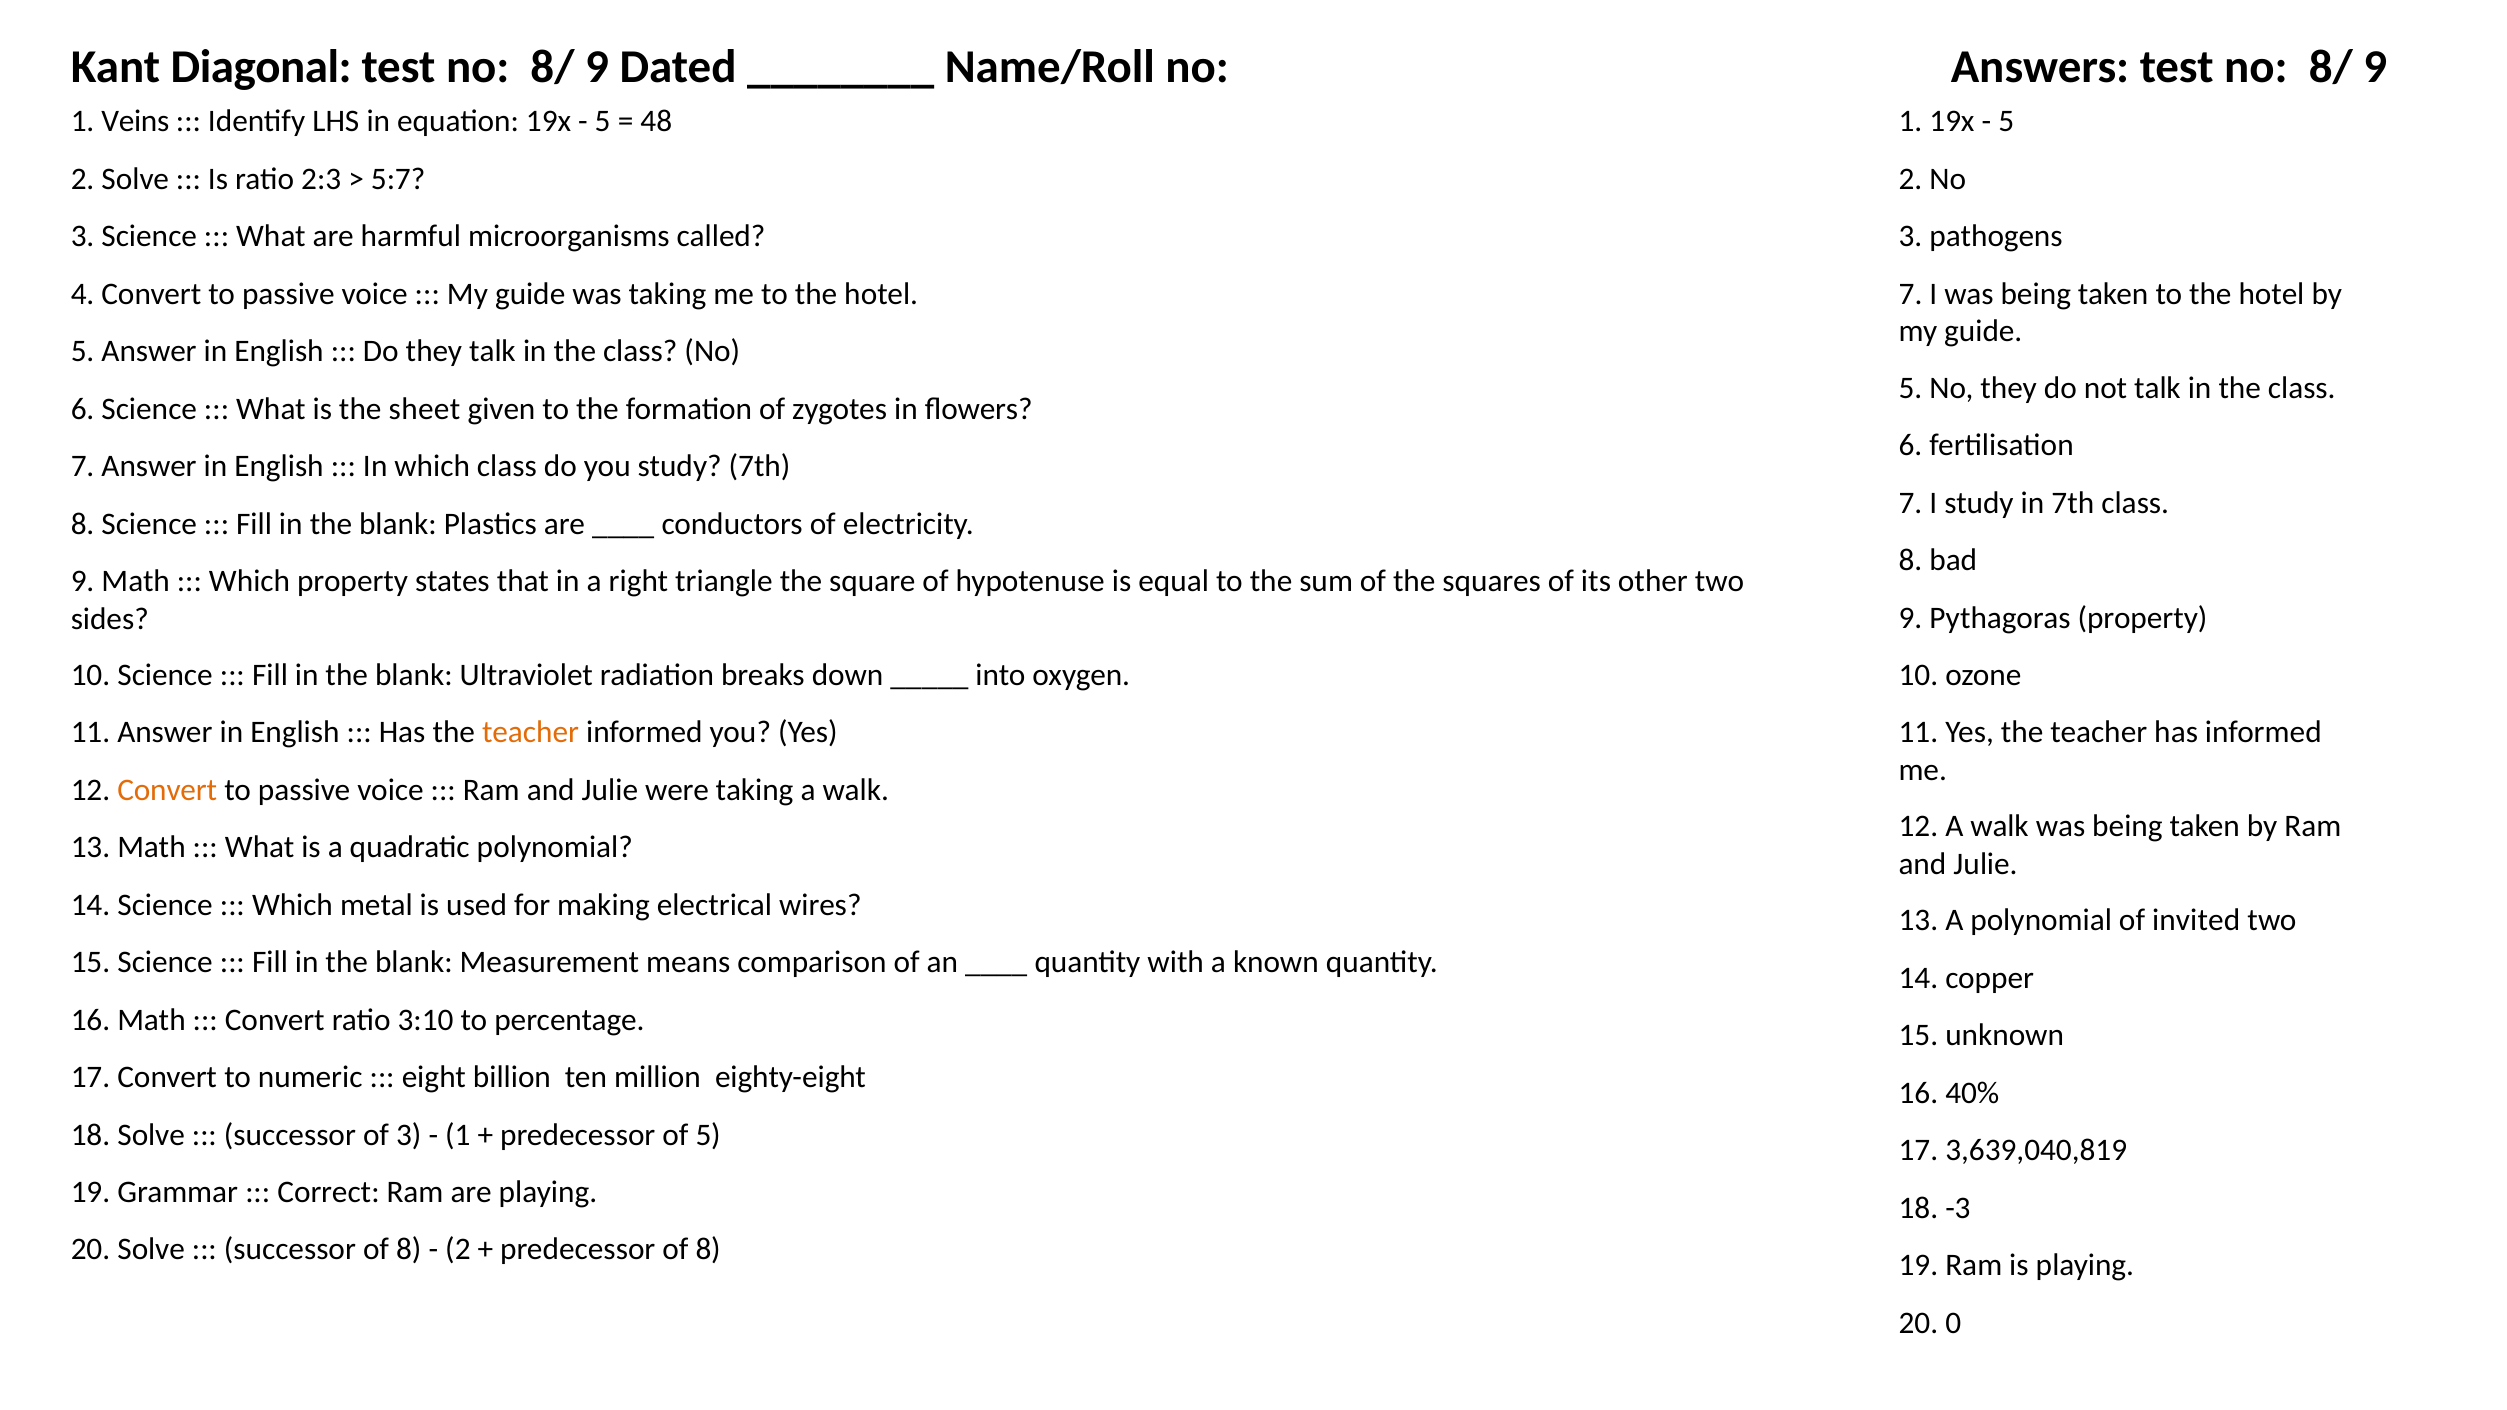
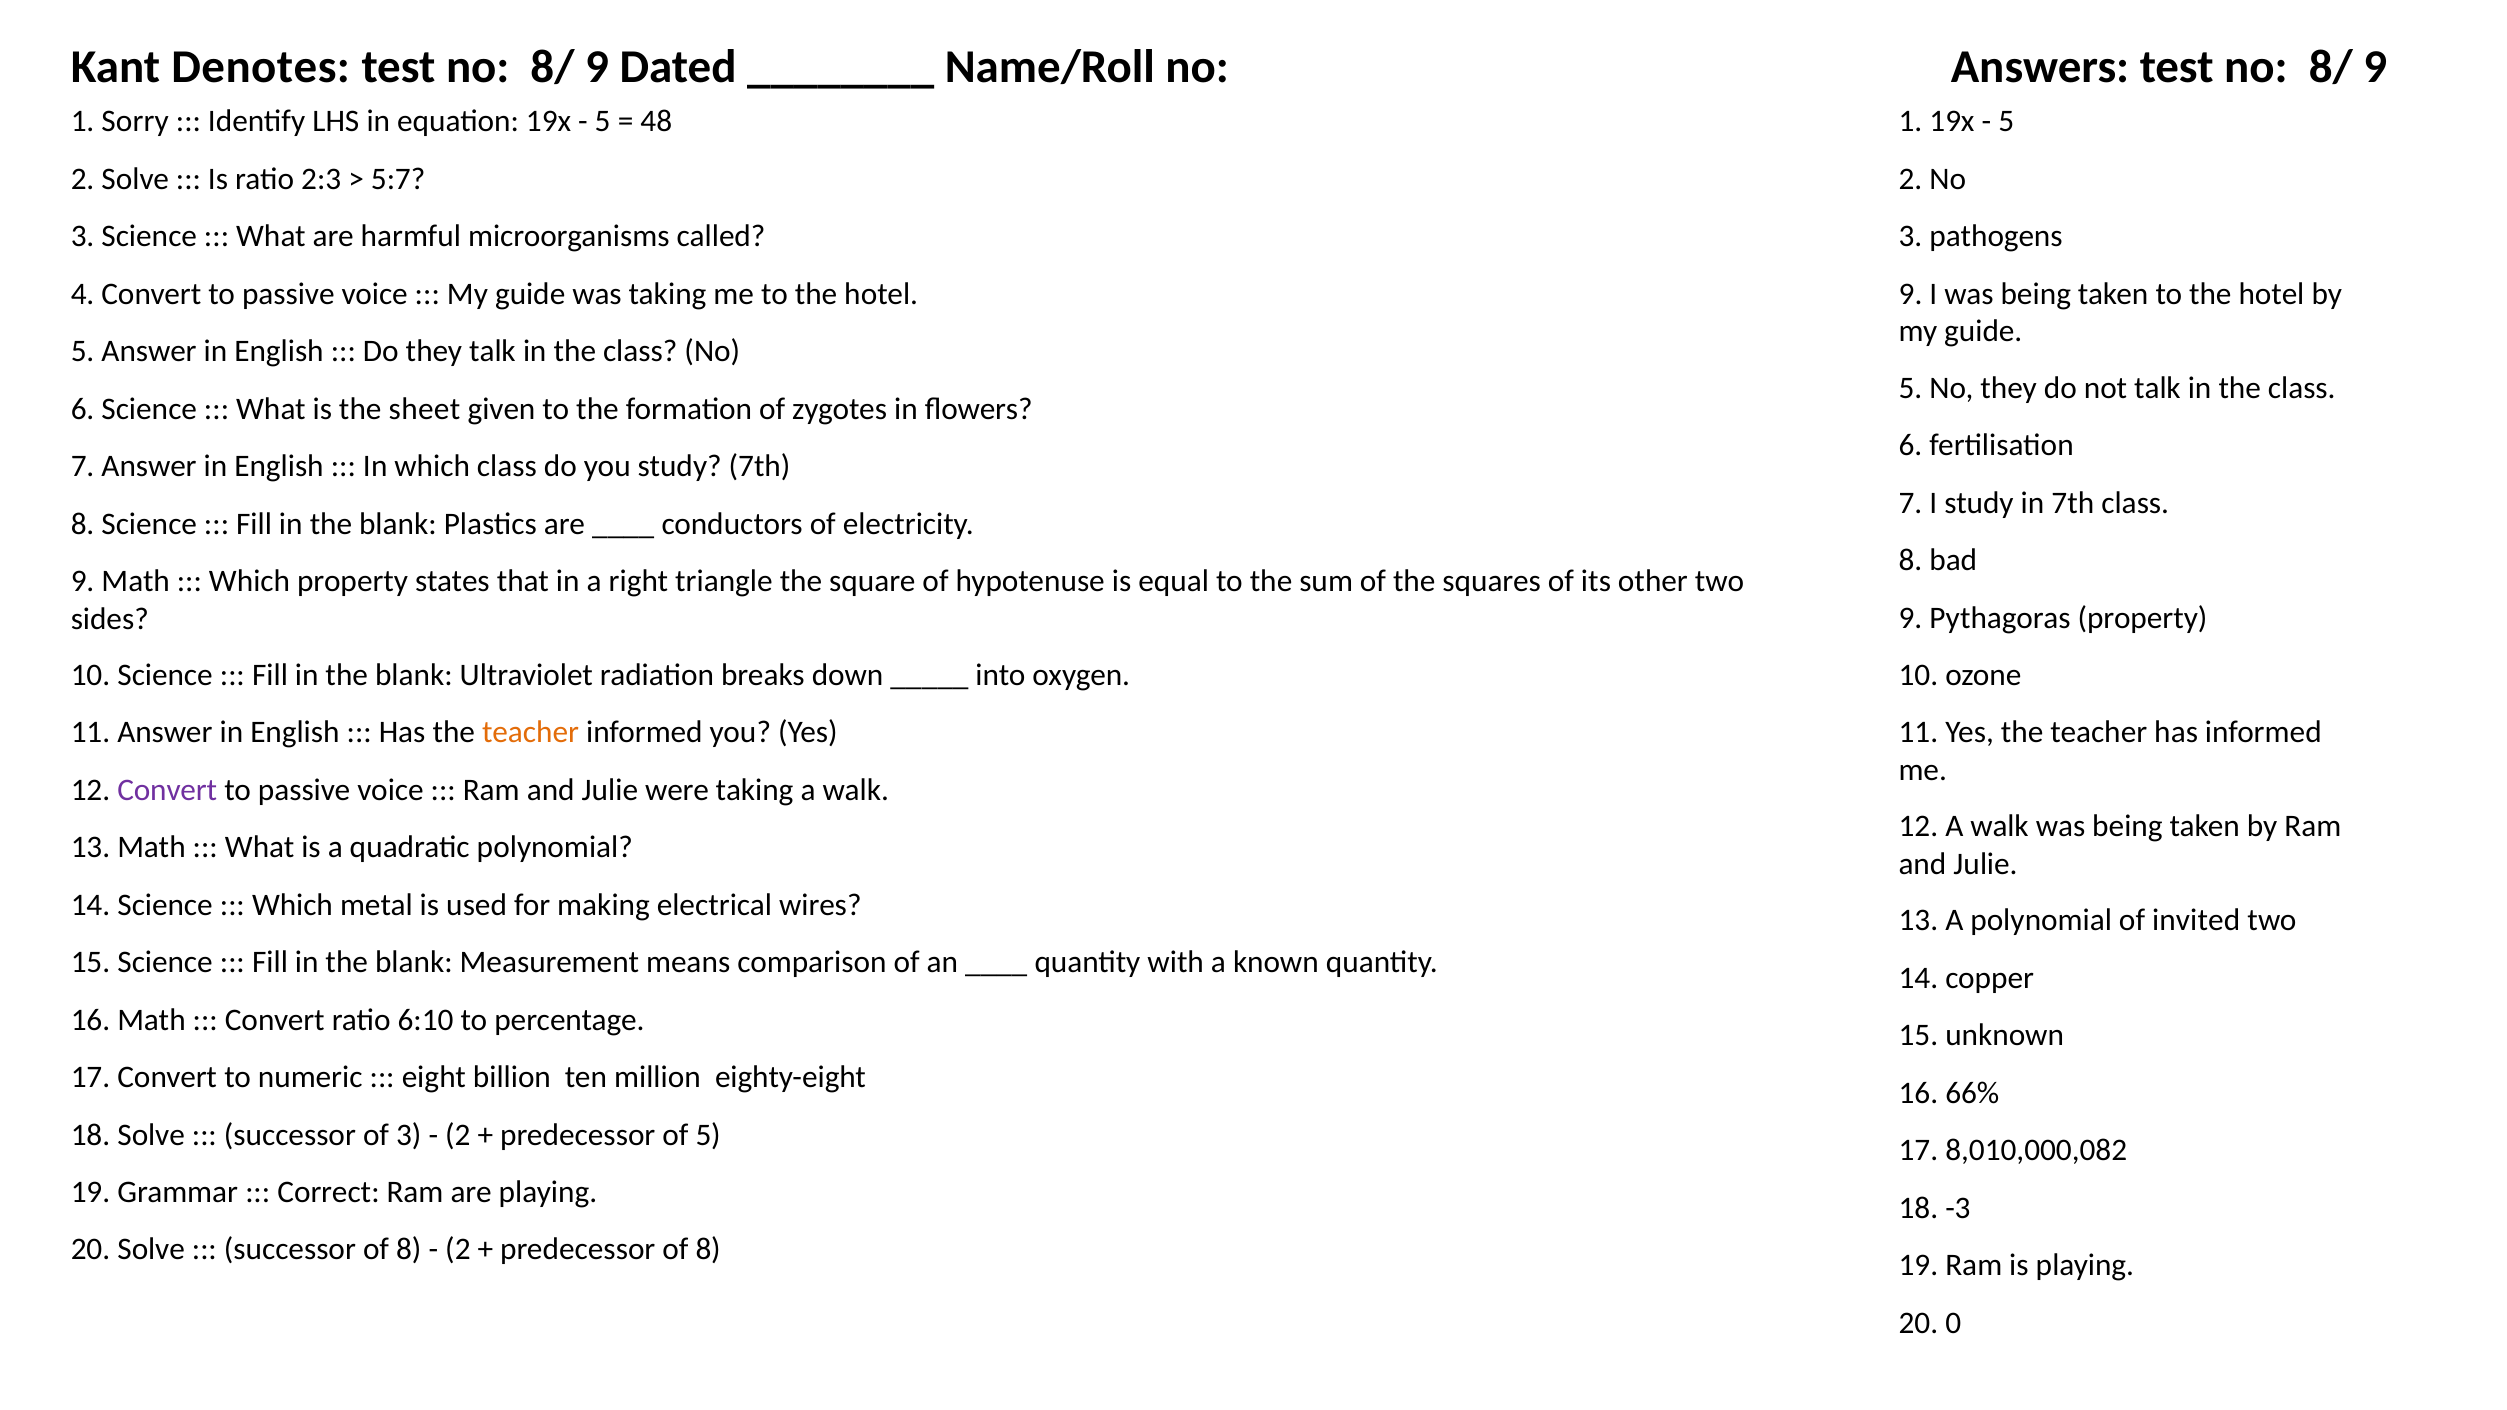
Diagonal: Diagonal -> Denotes
Veins: Veins -> Sorry
hotel 7: 7 -> 9
Convert at (167, 790) colour: orange -> purple
3:10: 3:10 -> 6:10
40%: 40% -> 66%
1 at (458, 1135): 1 -> 2
3,639,040,819: 3,639,040,819 -> 8,010,000,082
